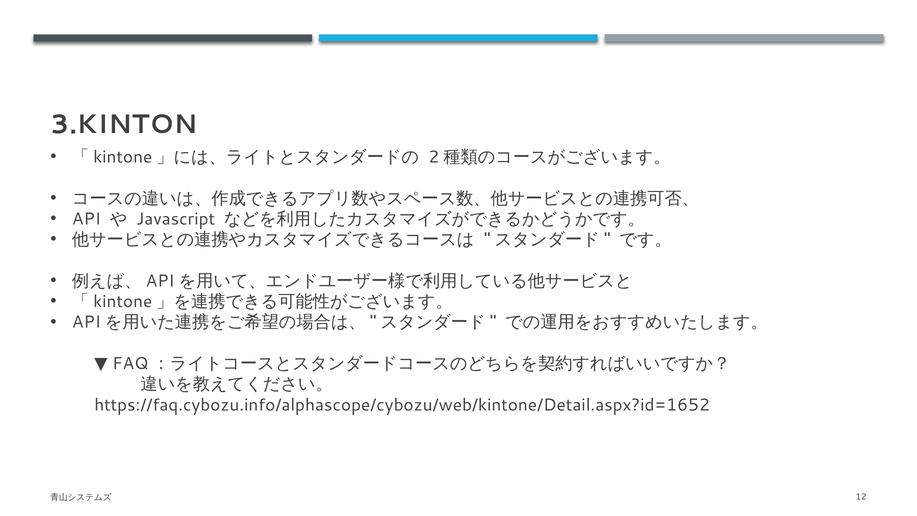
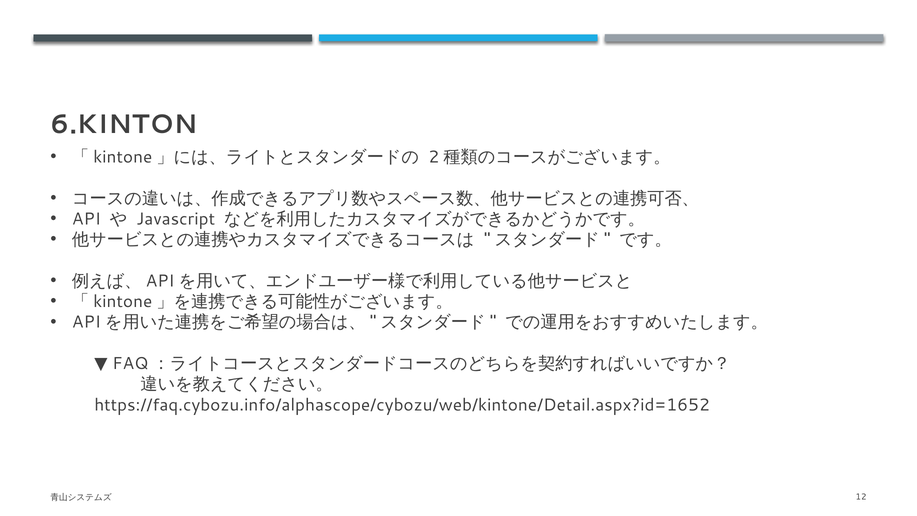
3.KINTON: 3.KINTON -> 6.KINTON
